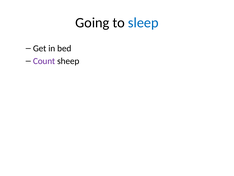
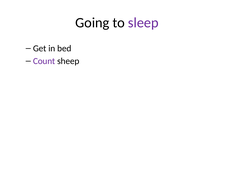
sleep colour: blue -> purple
